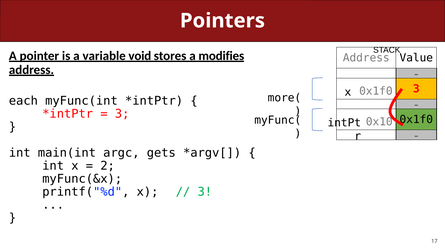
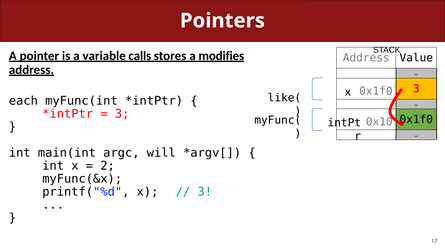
void: void -> calls
more(: more( -> like(
gets: gets -> will
